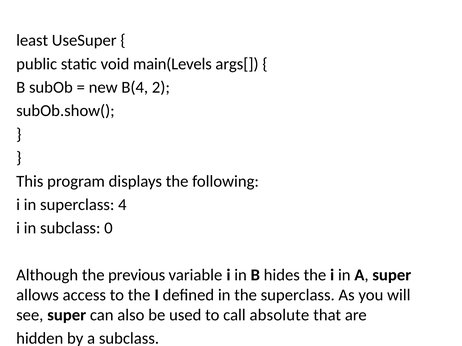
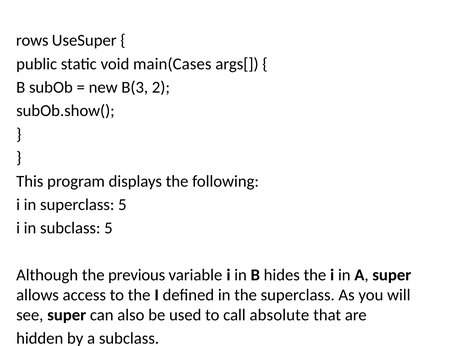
least: least -> rows
main(Levels: main(Levels -> main(Cases
B(4: B(4 -> B(3
superclass 4: 4 -> 5
subclass 0: 0 -> 5
